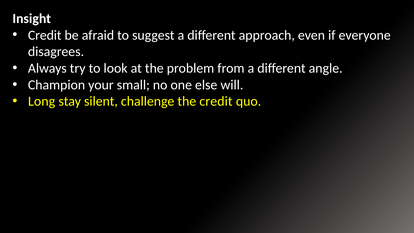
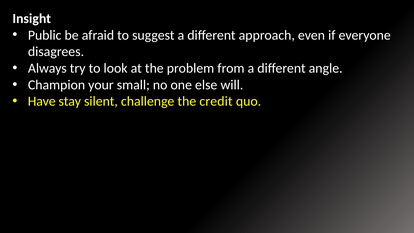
Credit at (45, 35): Credit -> Public
Long: Long -> Have
